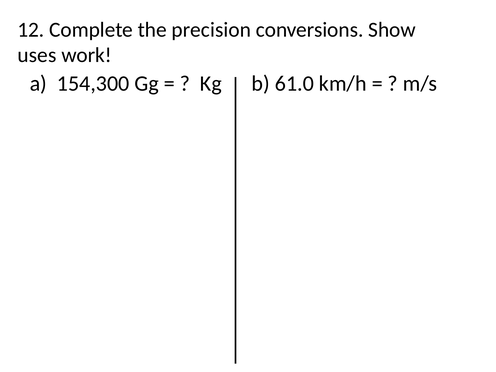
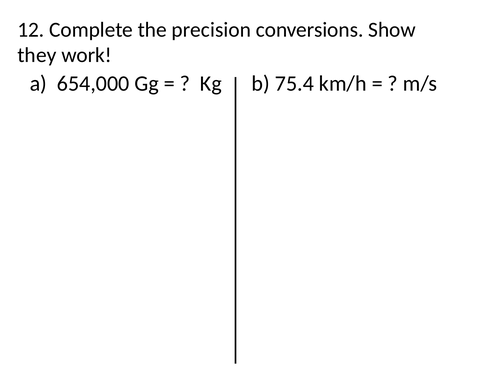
uses: uses -> they
154,300: 154,300 -> 654,000
61.0: 61.0 -> 75.4
